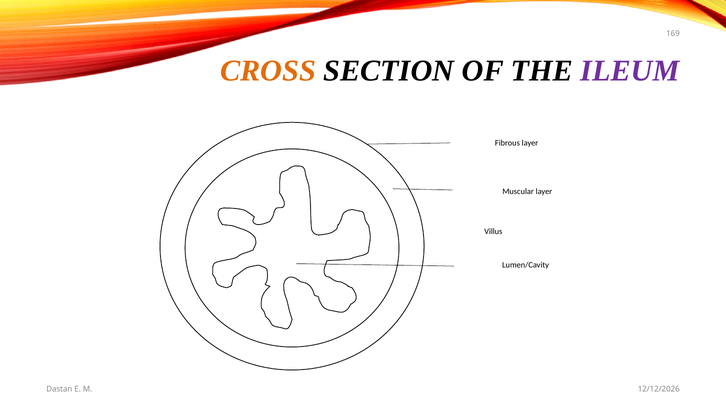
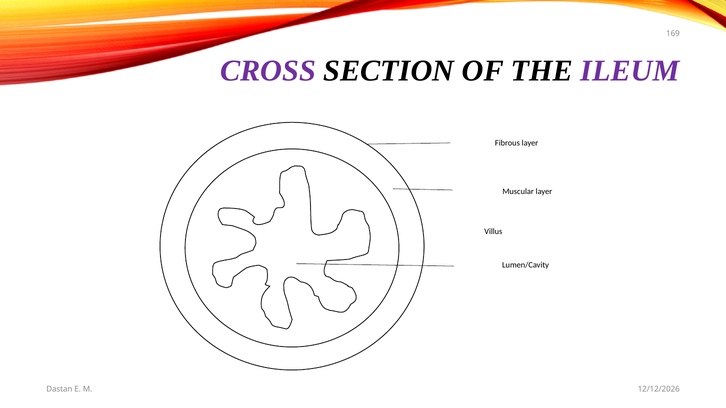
CROSS colour: orange -> purple
